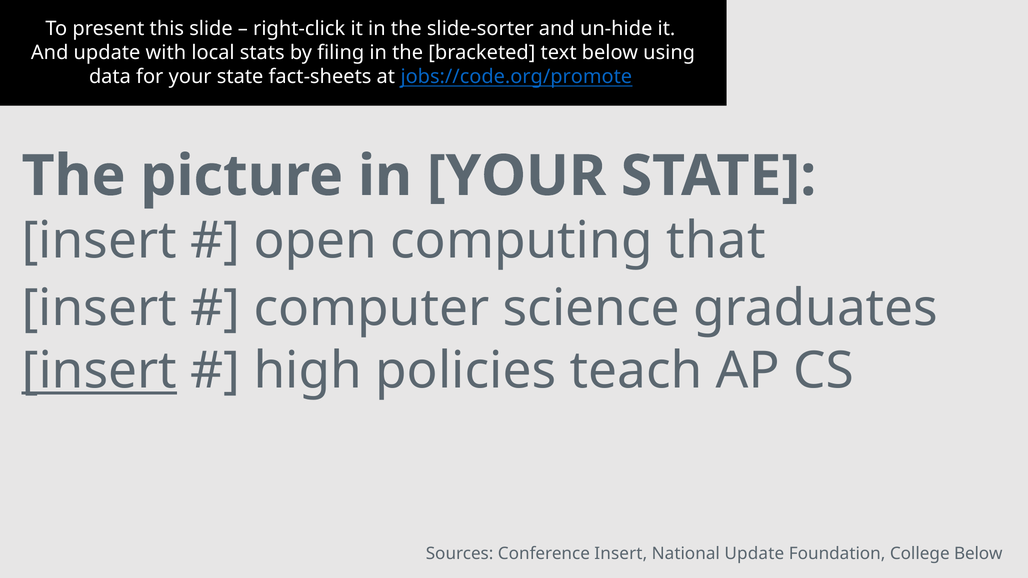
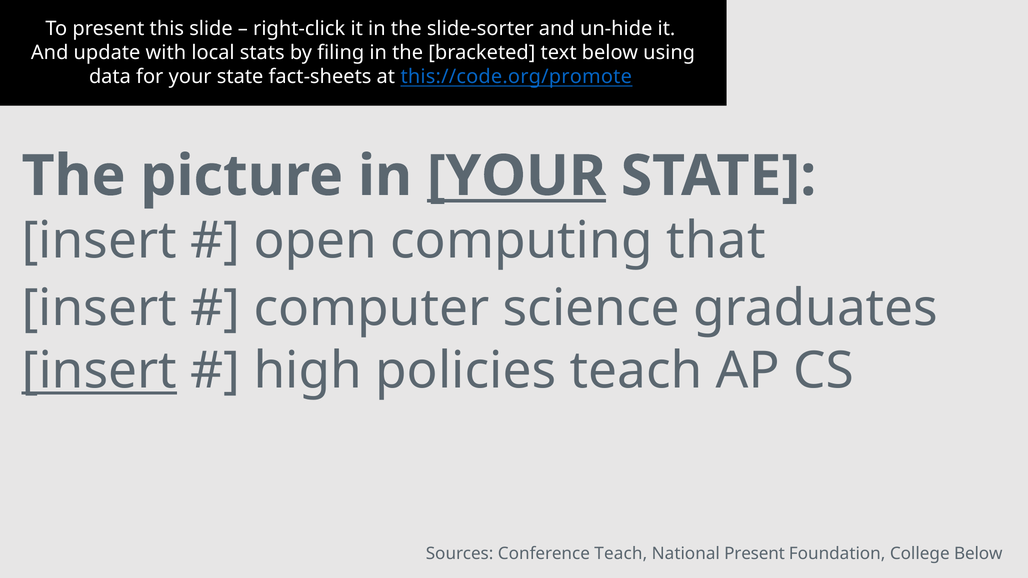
jobs://code.org/promote: jobs://code.org/promote -> this://code.org/promote
YOUR at (517, 176) underline: none -> present
Conference Insert: Insert -> Teach
National Update: Update -> Present
